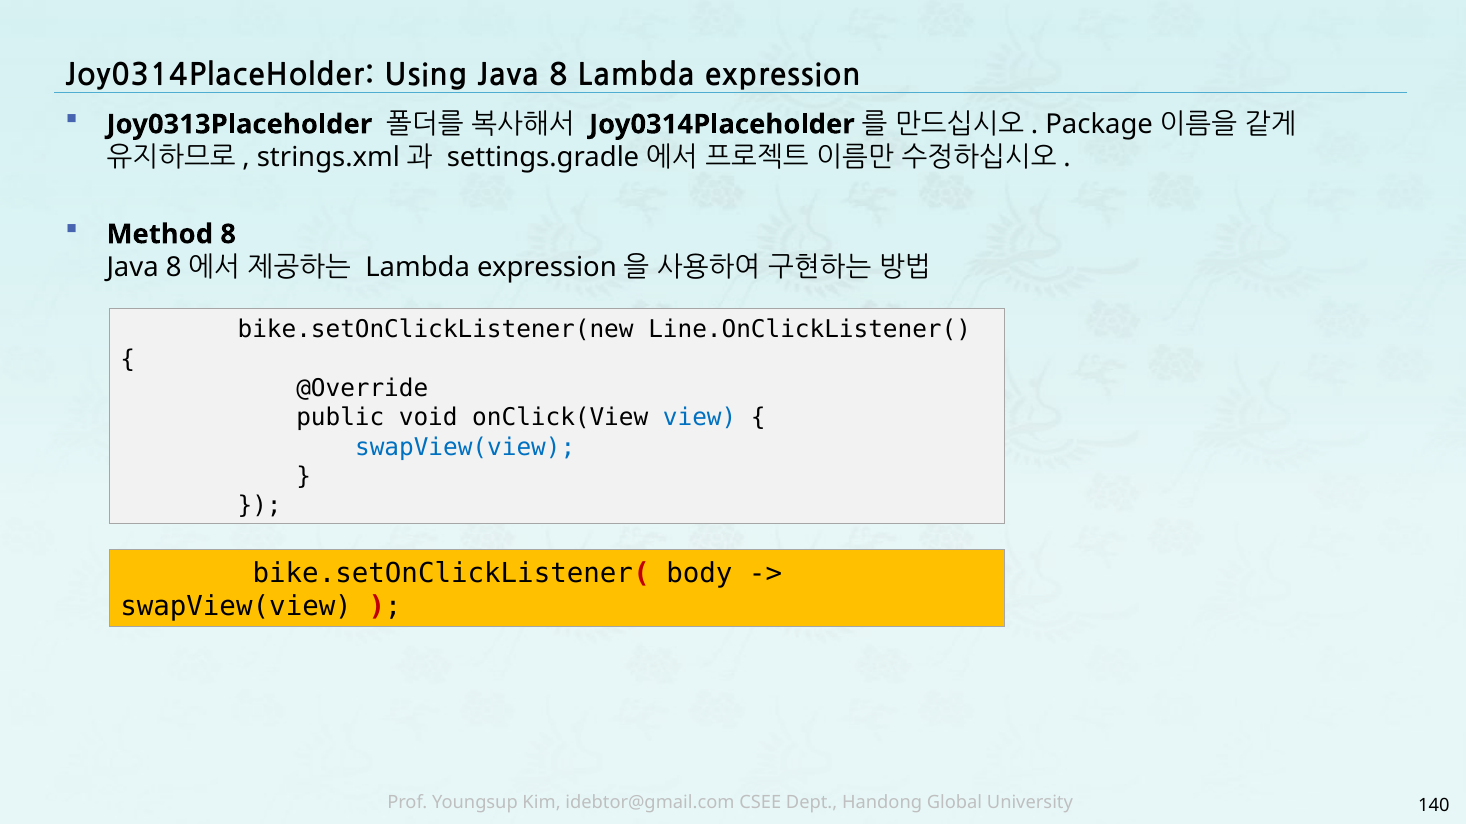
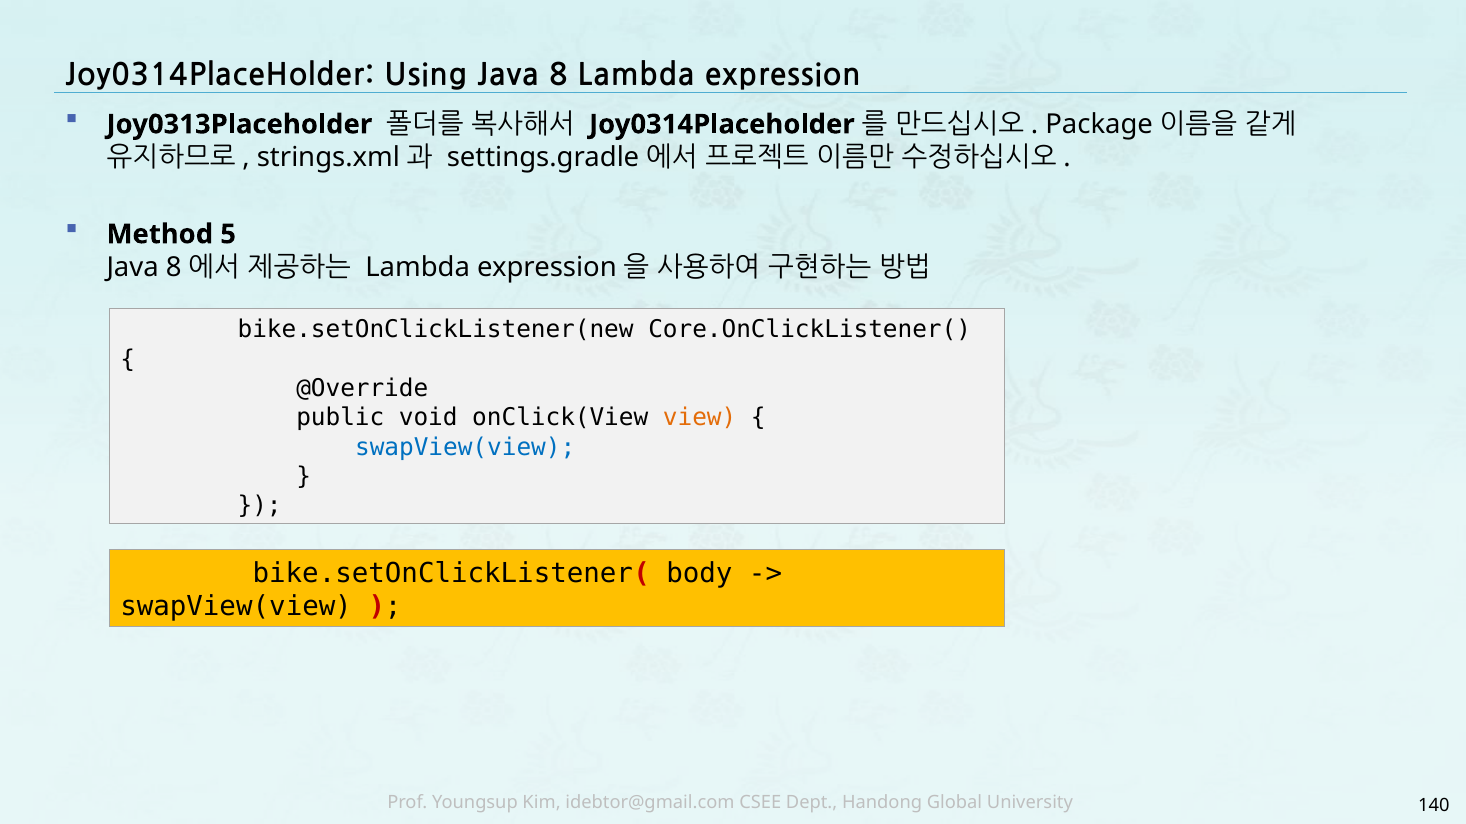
Method 8: 8 -> 5
Line.OnClickListener(: Line.OnClickListener( -> Core.OnClickListener(
view colour: blue -> orange
